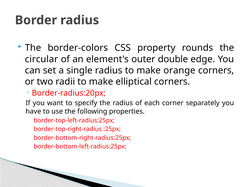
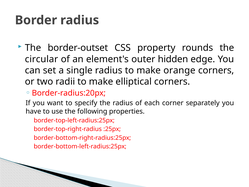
border-colors: border-colors -> border-outset
double: double -> hidden
